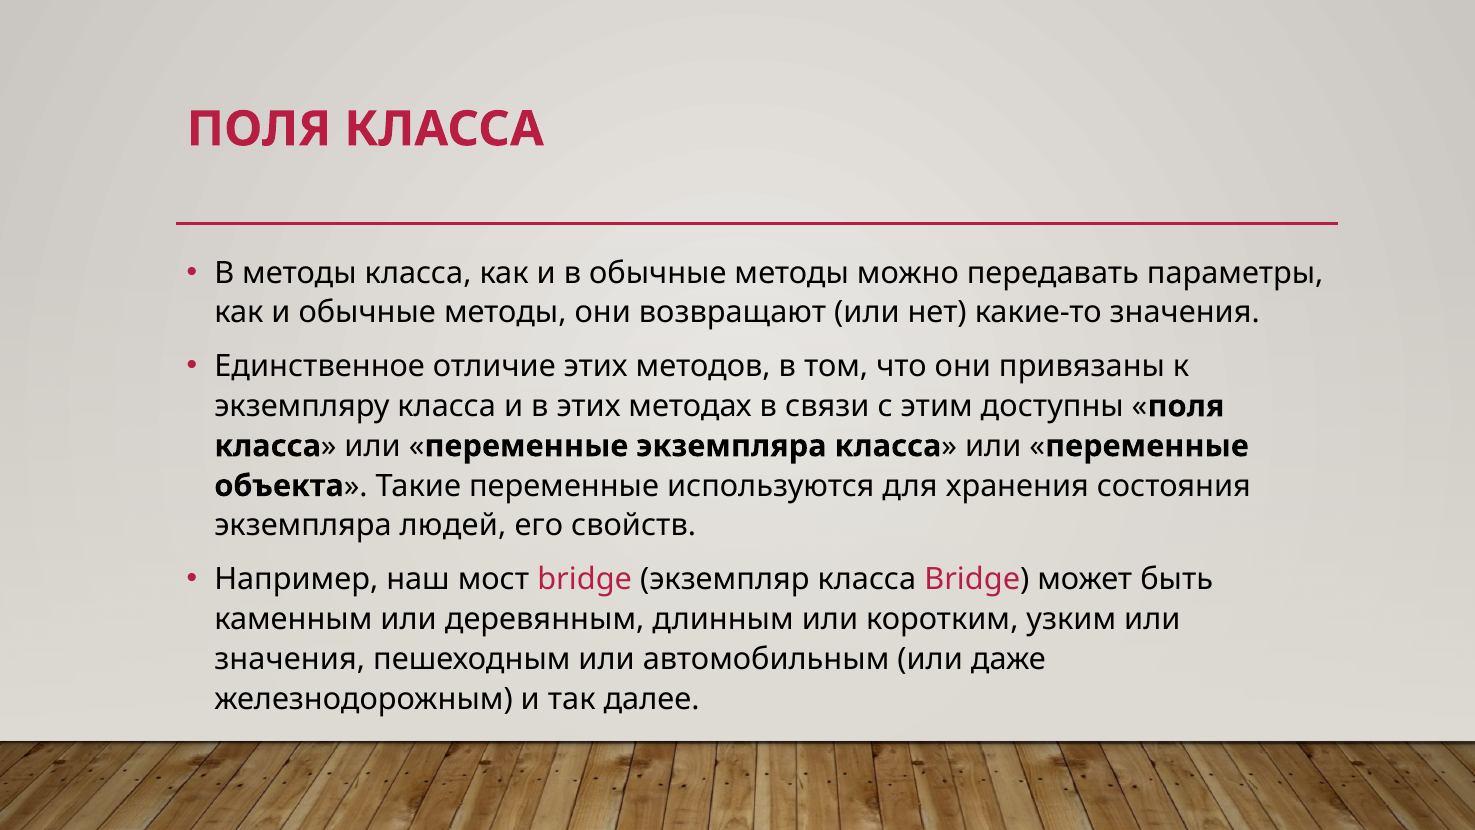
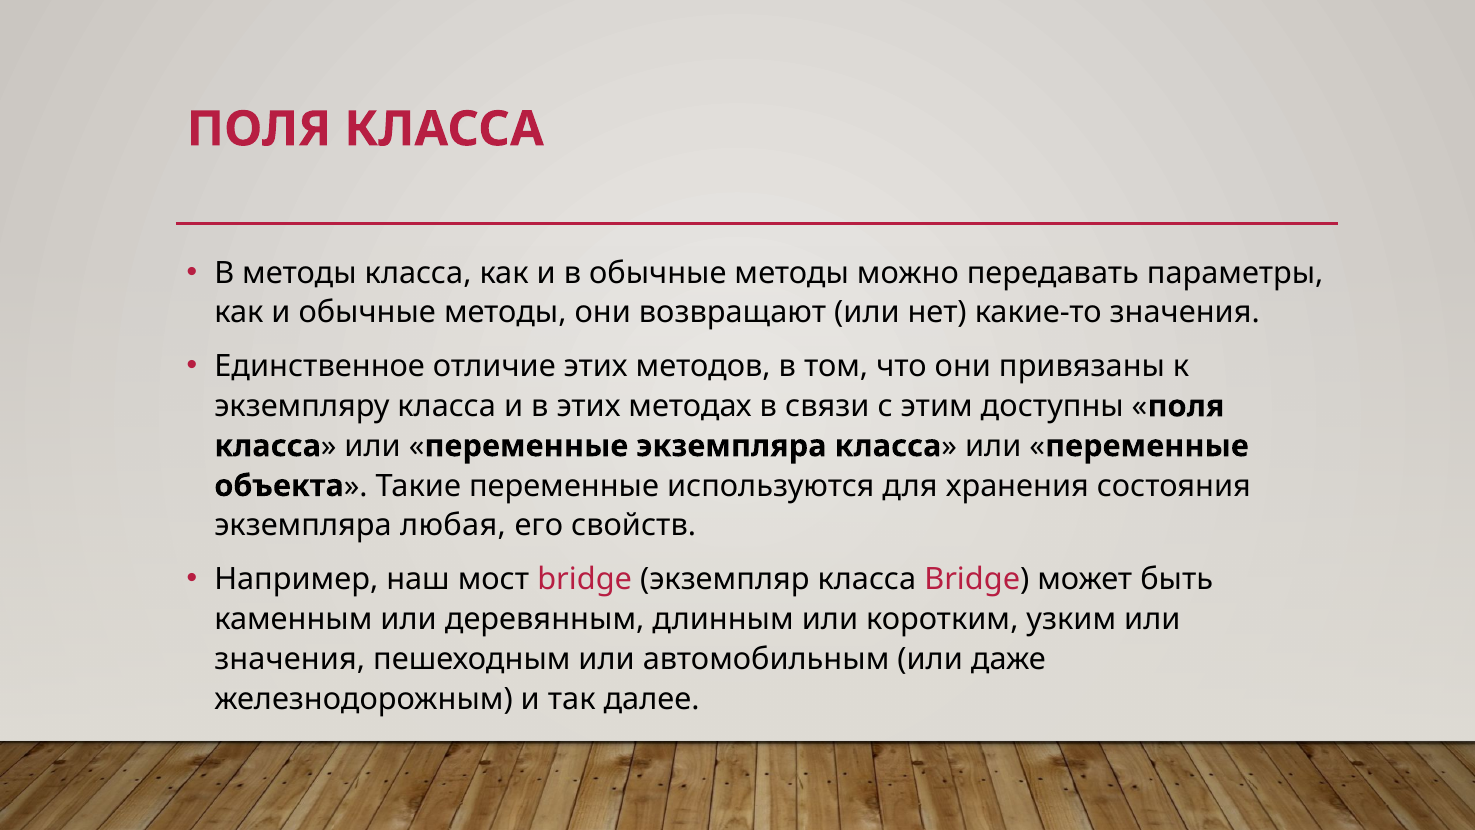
людей: людей -> любая
